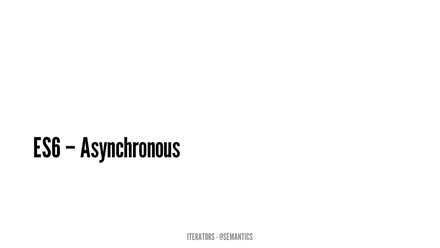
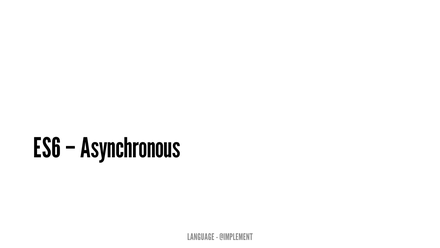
ITERATORS: ITERATORS -> LANGUAGE
@SEMANTICS: @SEMANTICS -> @IMPLEMENT
